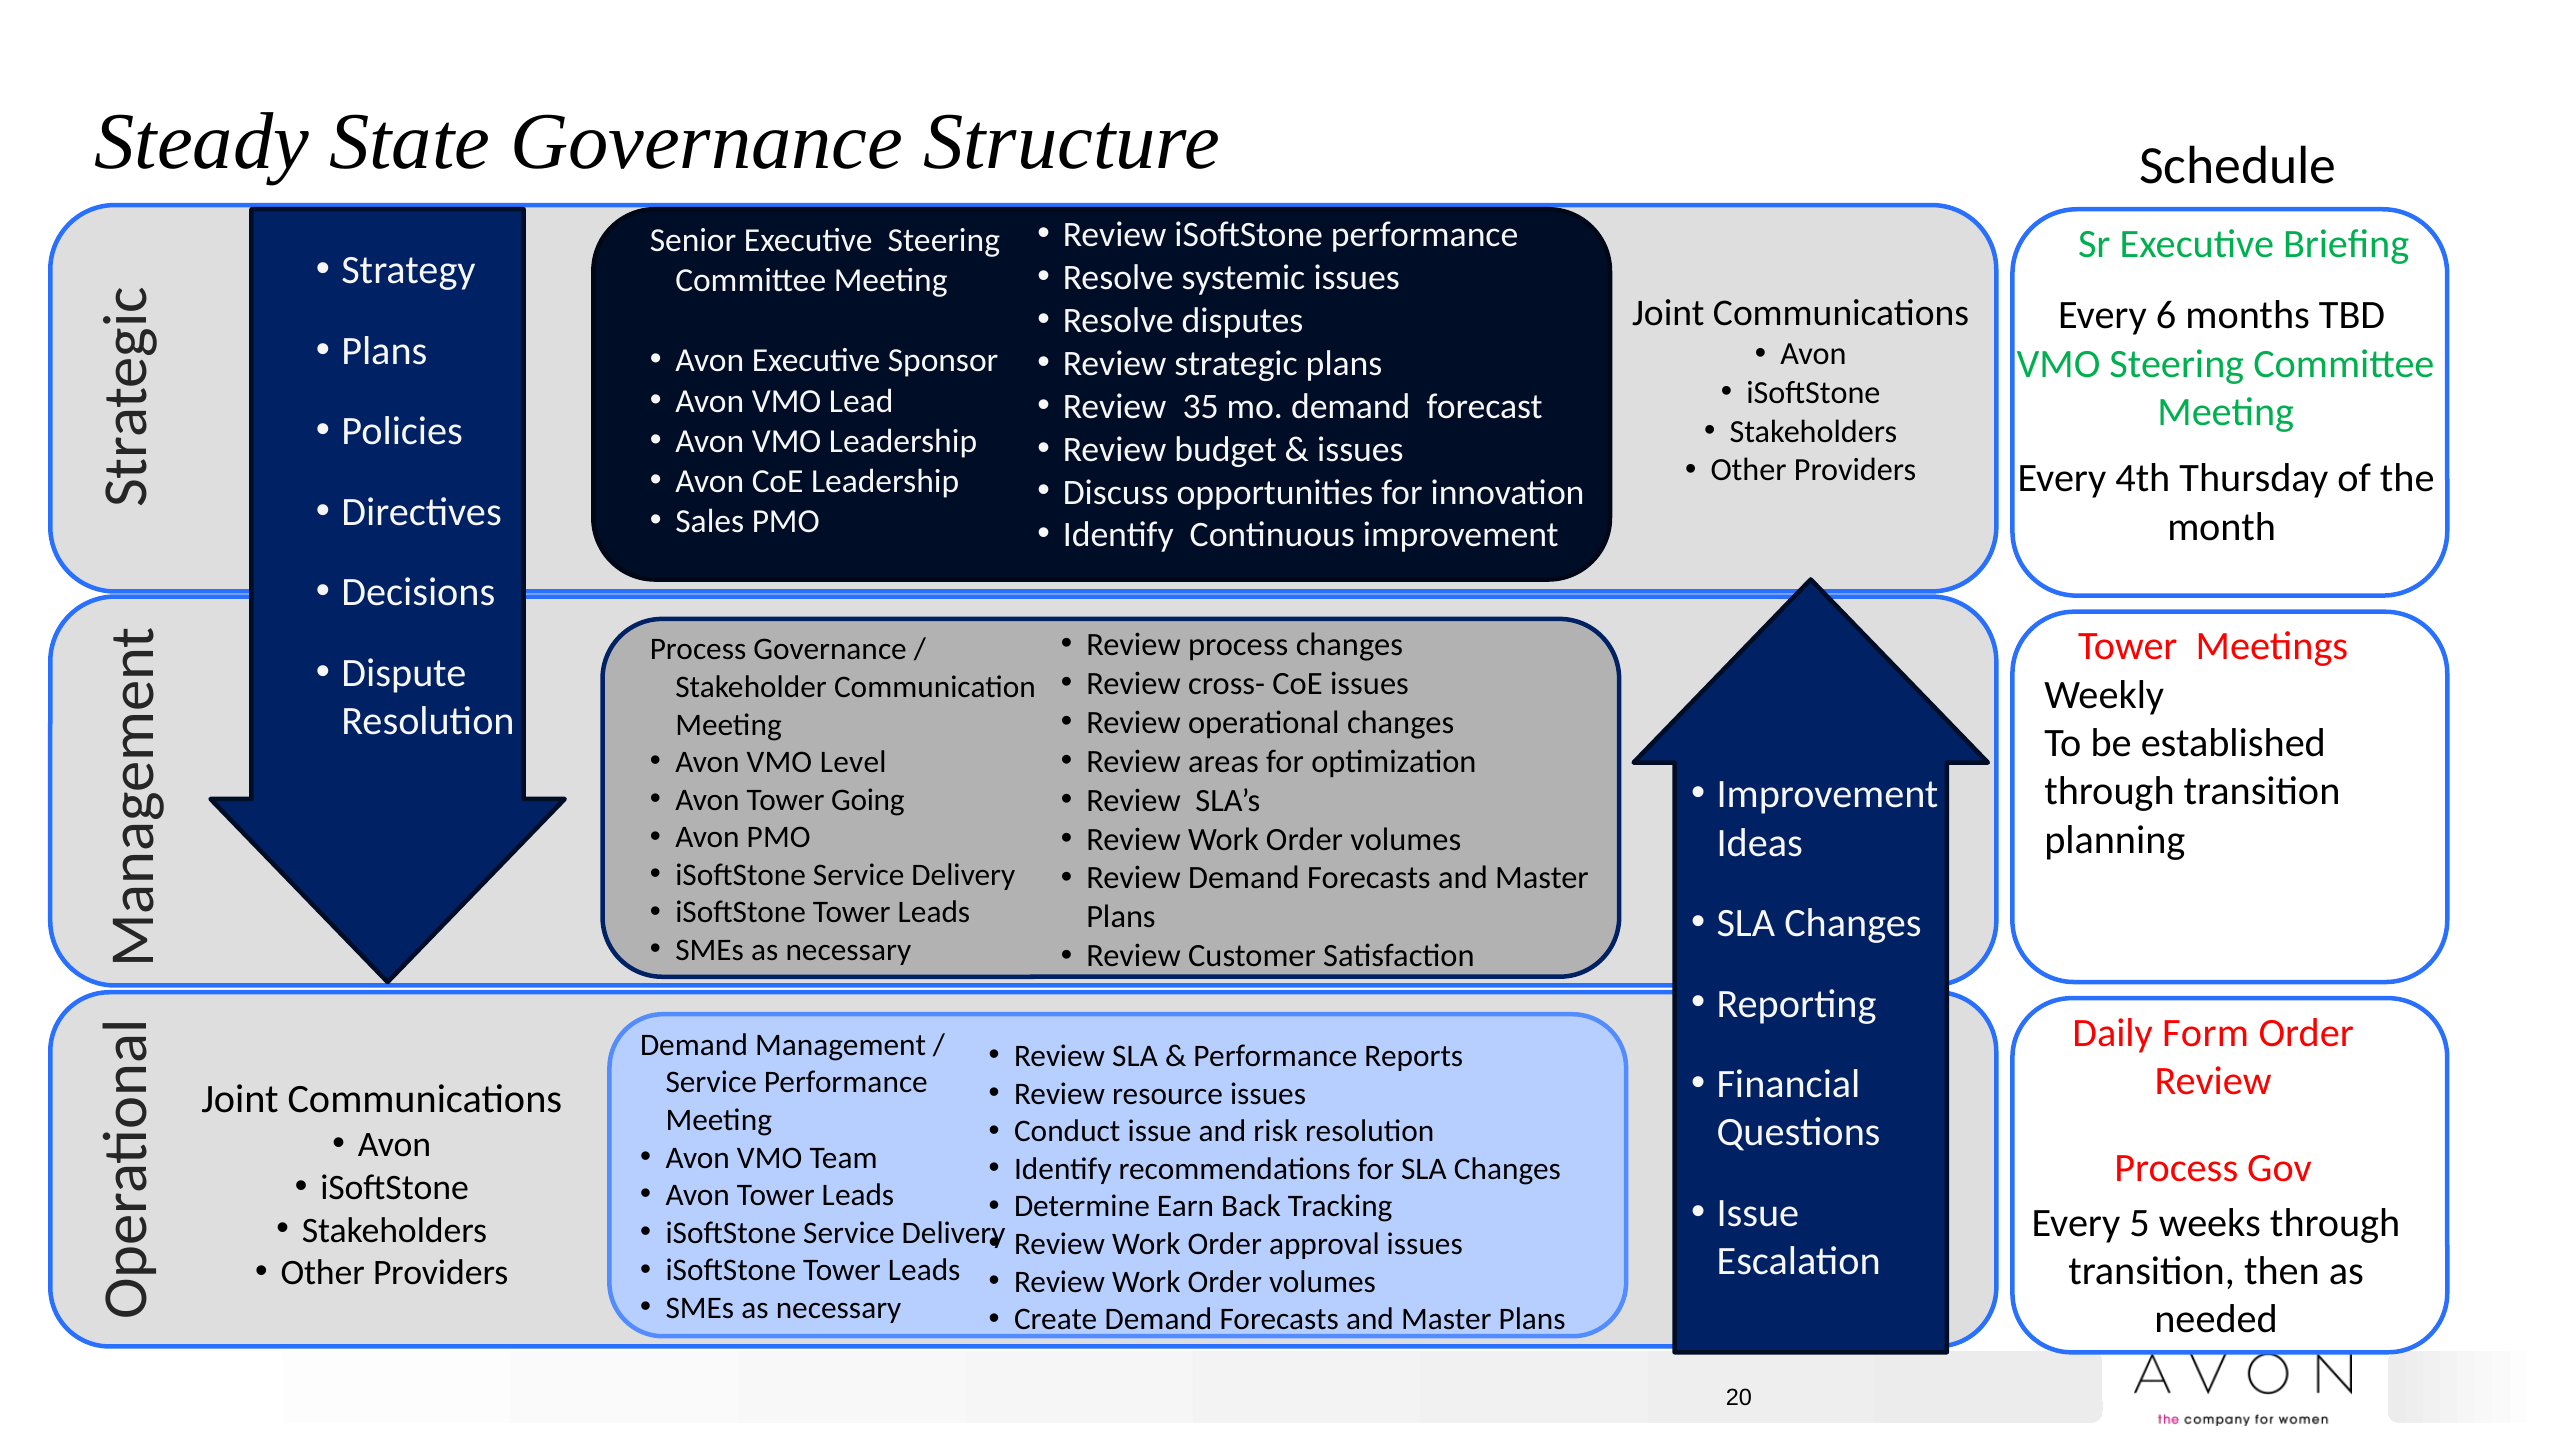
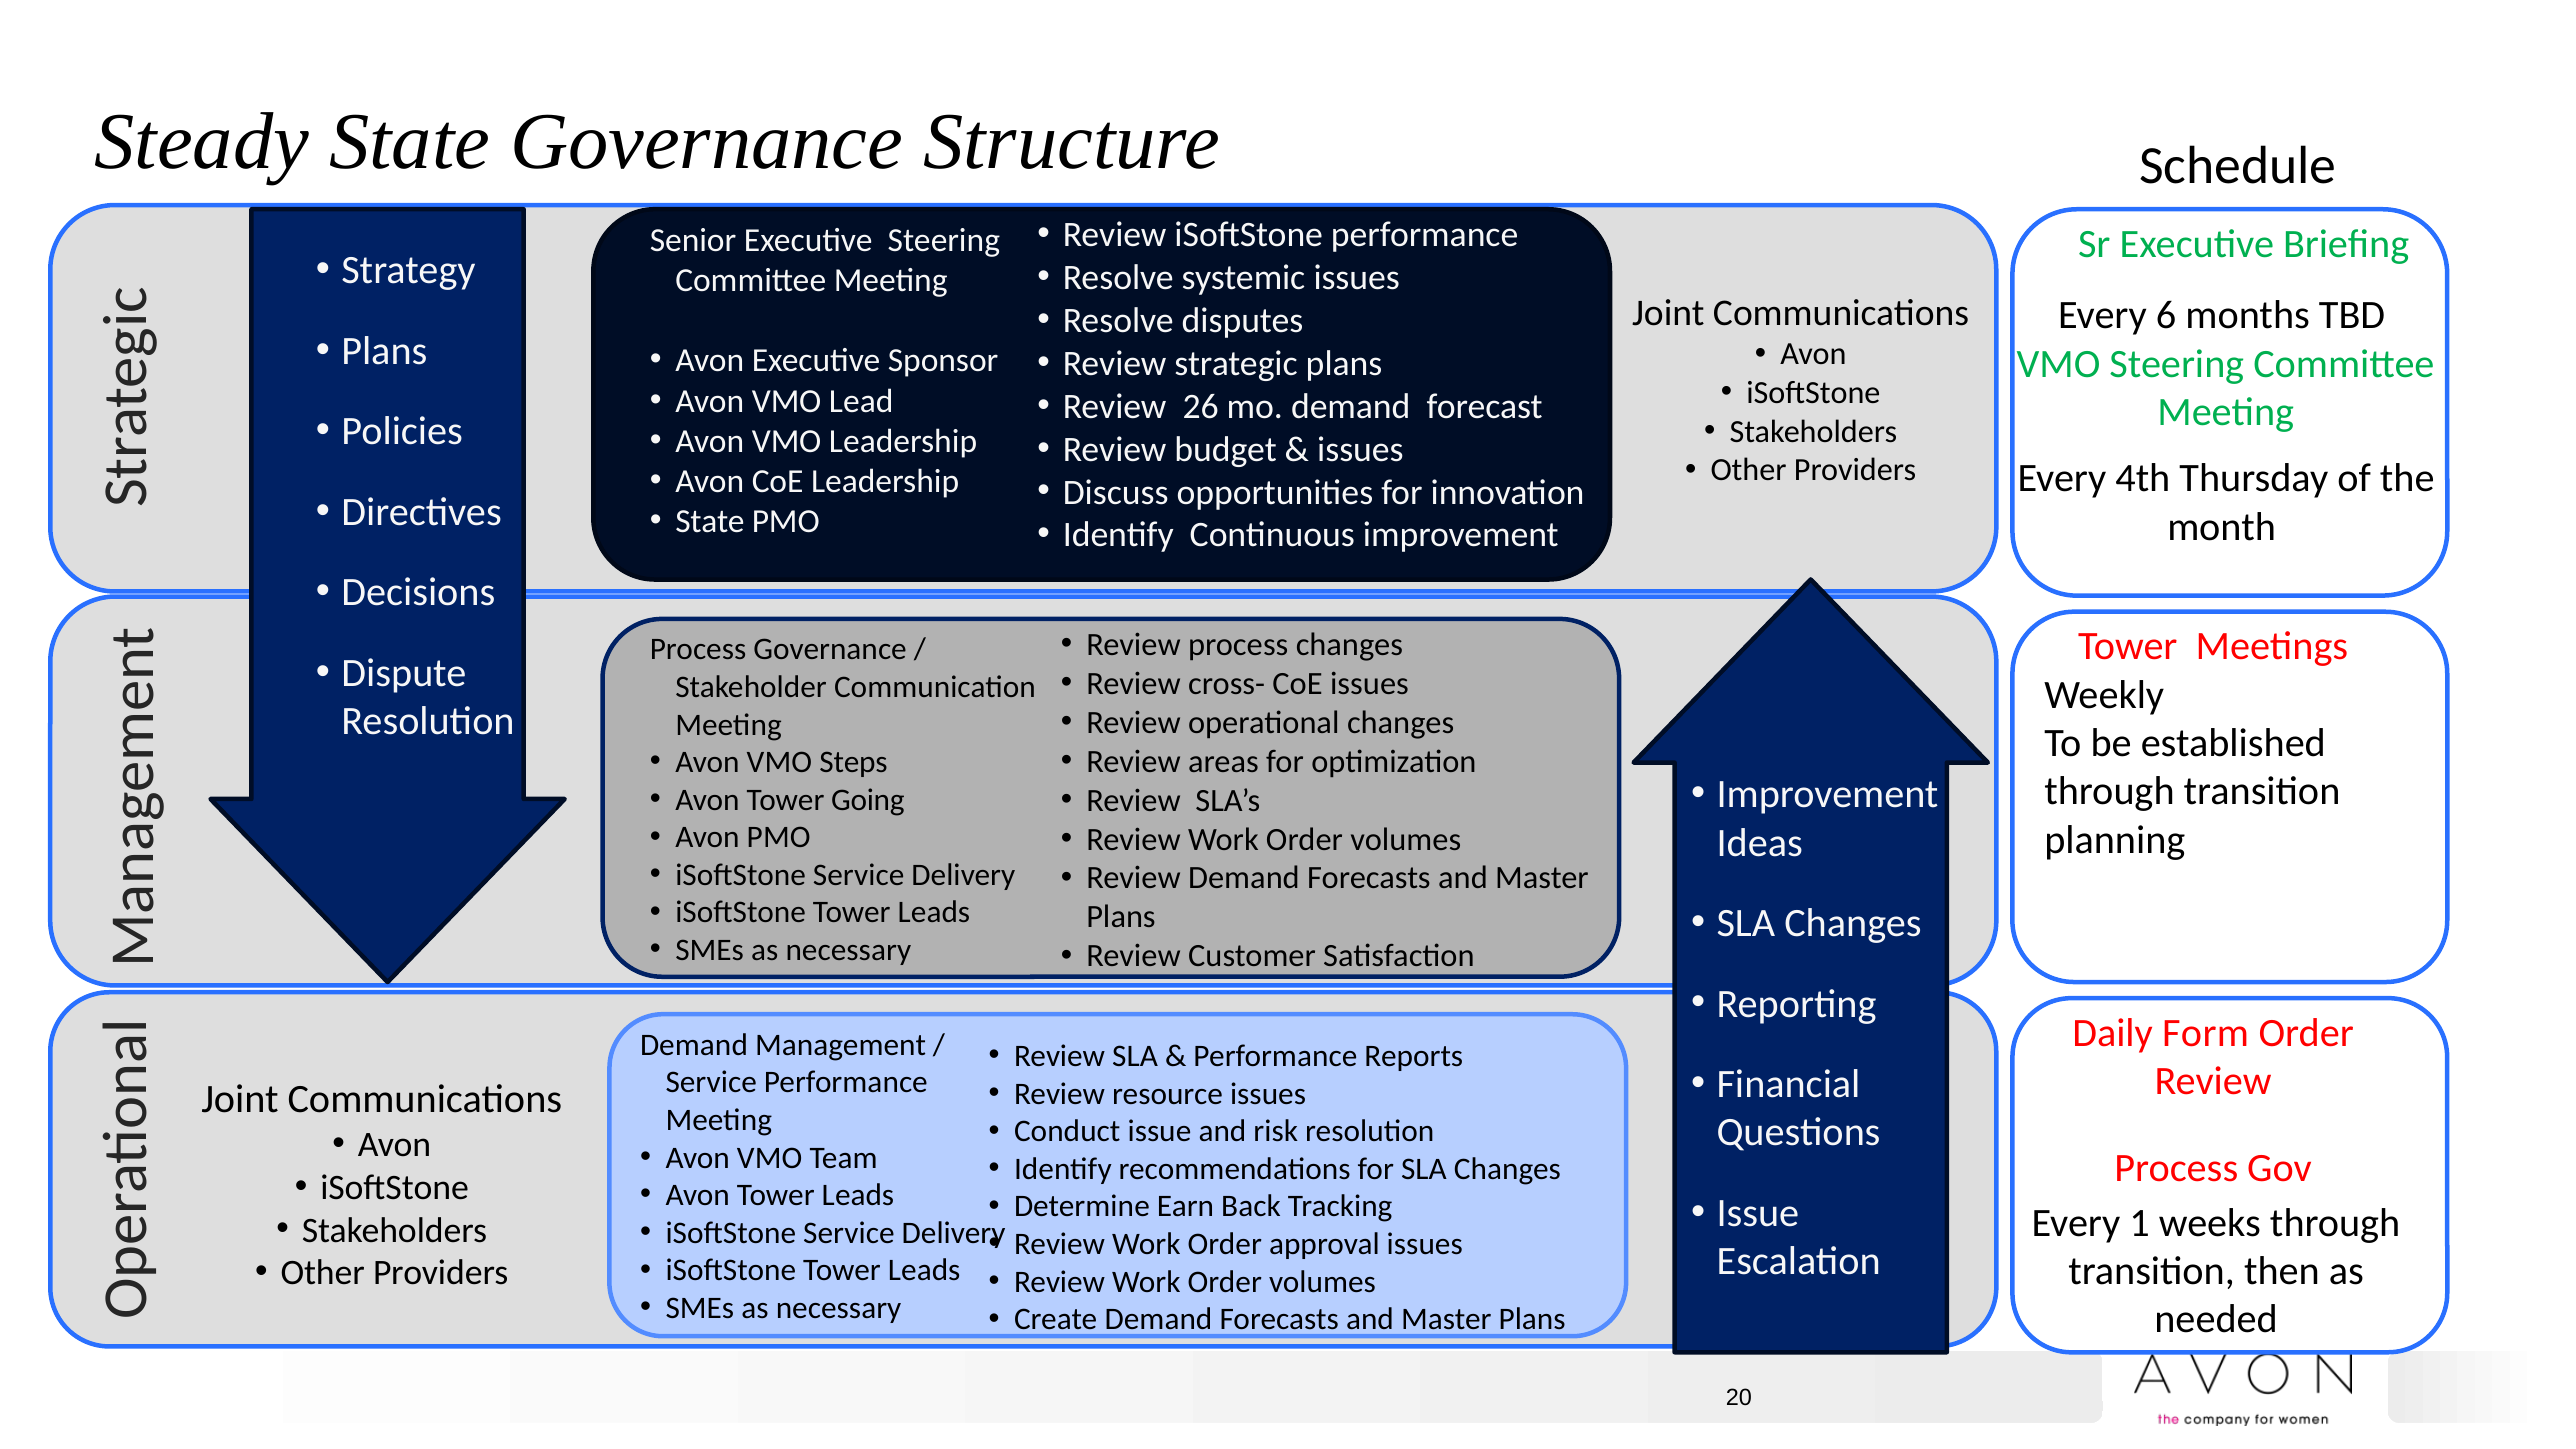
35: 35 -> 26
Sales at (710, 522): Sales -> State
Level: Level -> Steps
5: 5 -> 1
